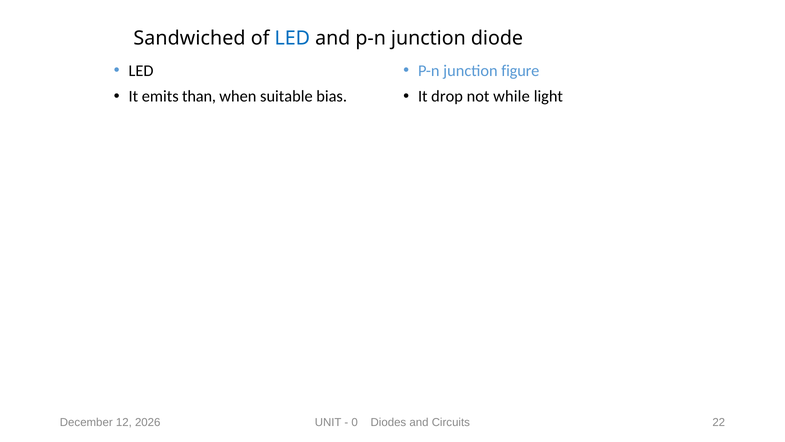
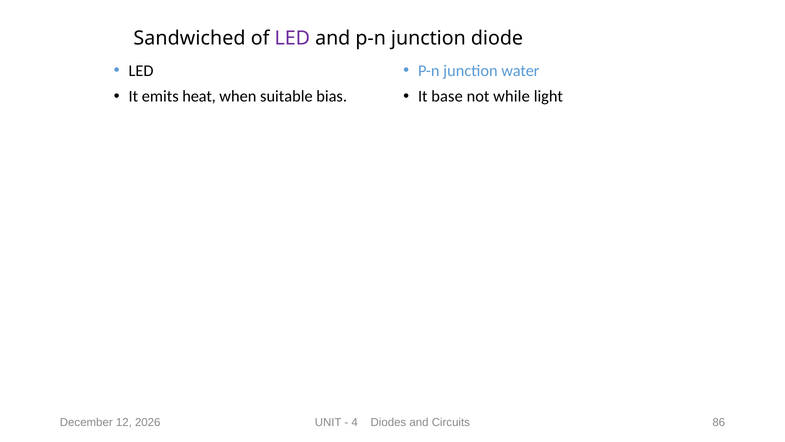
LED at (292, 38) colour: blue -> purple
figure: figure -> water
than: than -> heat
drop: drop -> base
0: 0 -> 4
22: 22 -> 86
